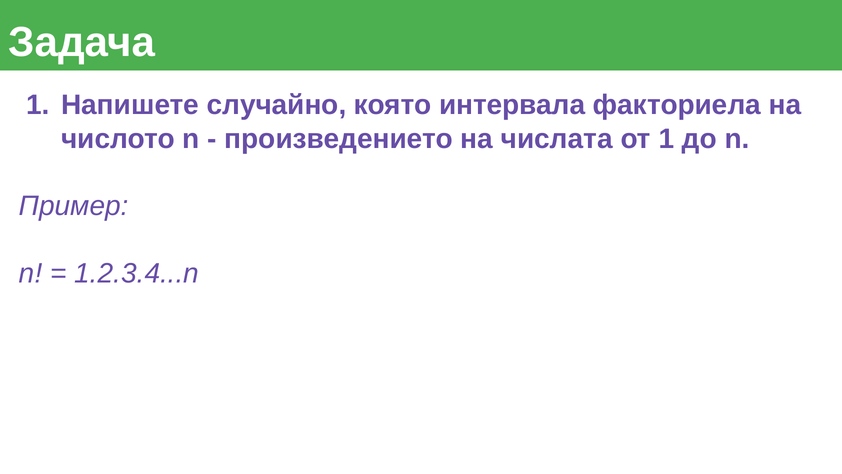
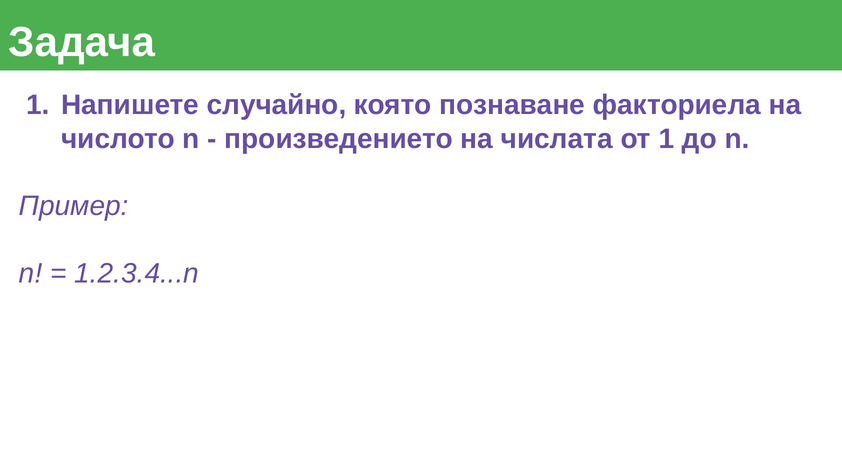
интервала: интервала -> познаване
